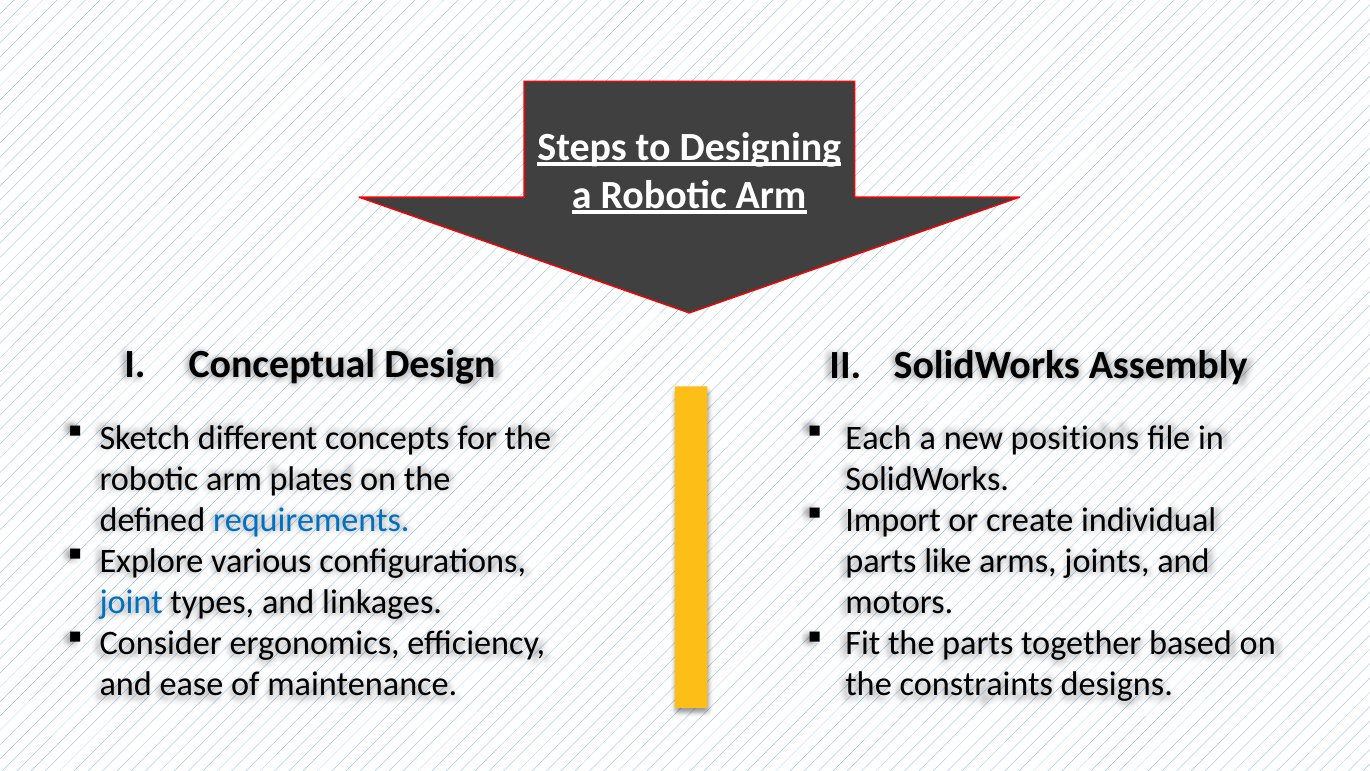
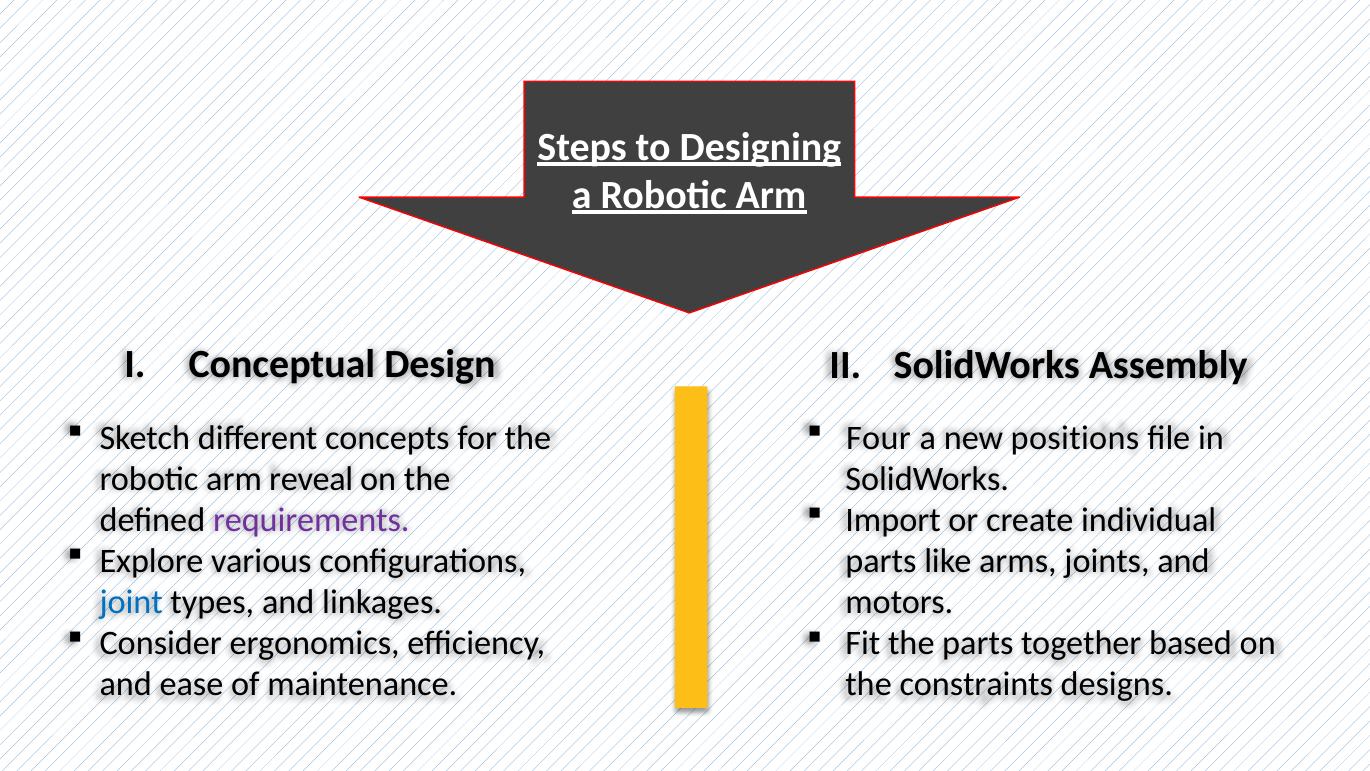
Each: Each -> Four
plates: plates -> reveal
requirements colour: blue -> purple
